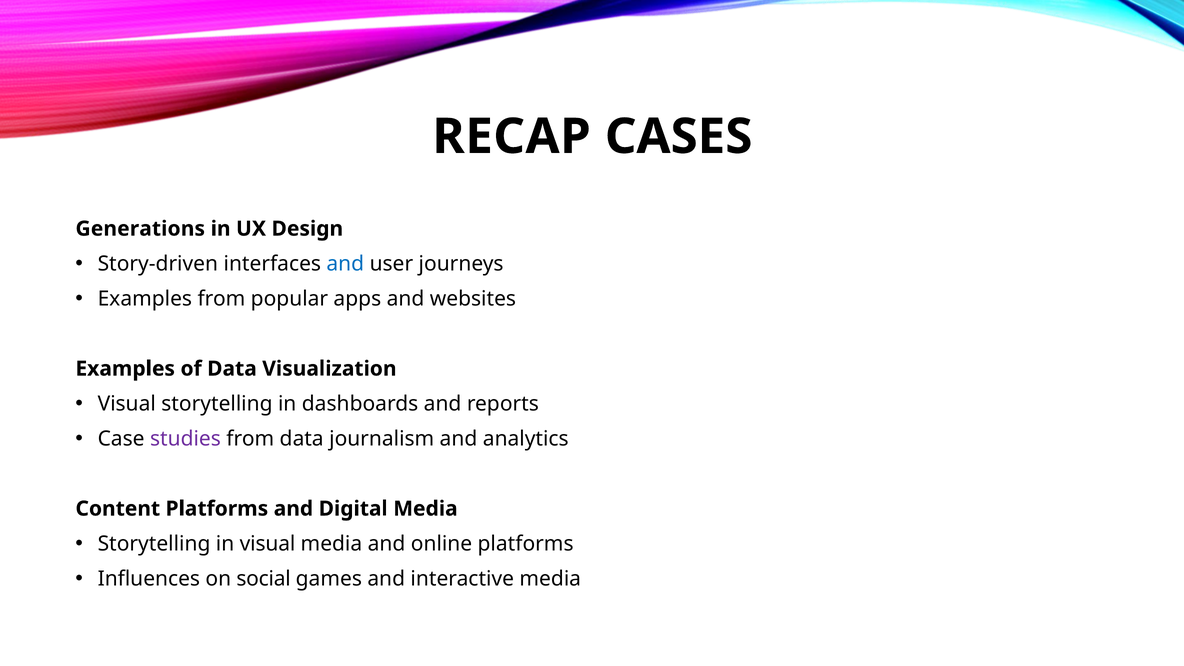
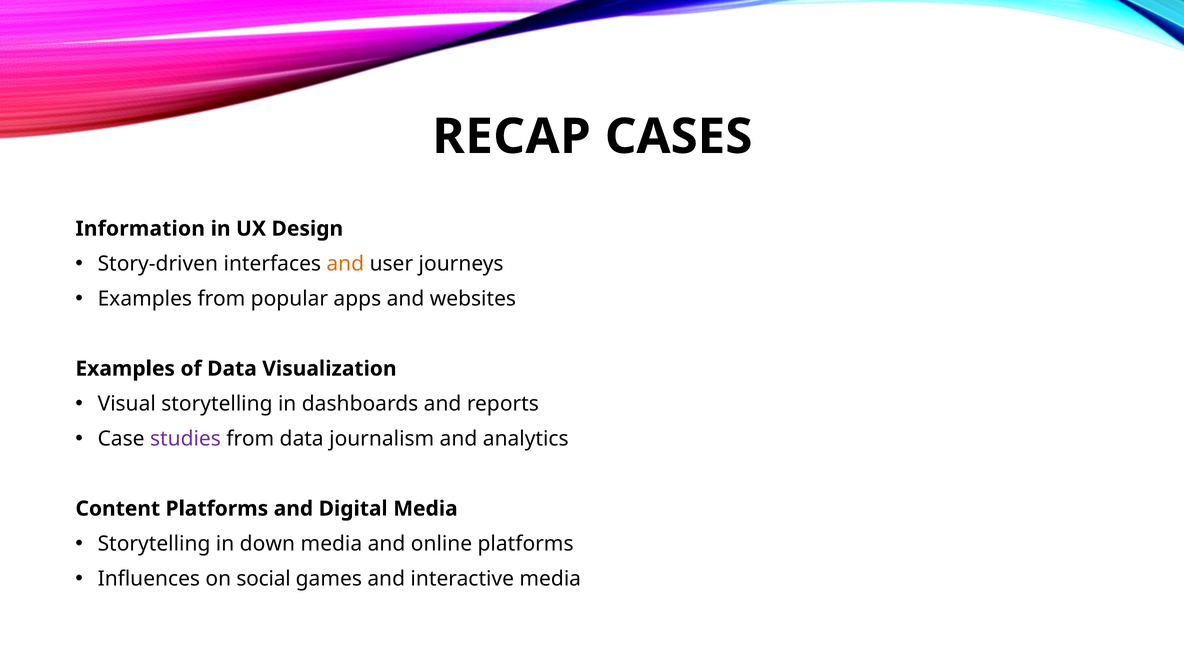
Generations: Generations -> Information
and at (345, 264) colour: blue -> orange
in visual: visual -> down
